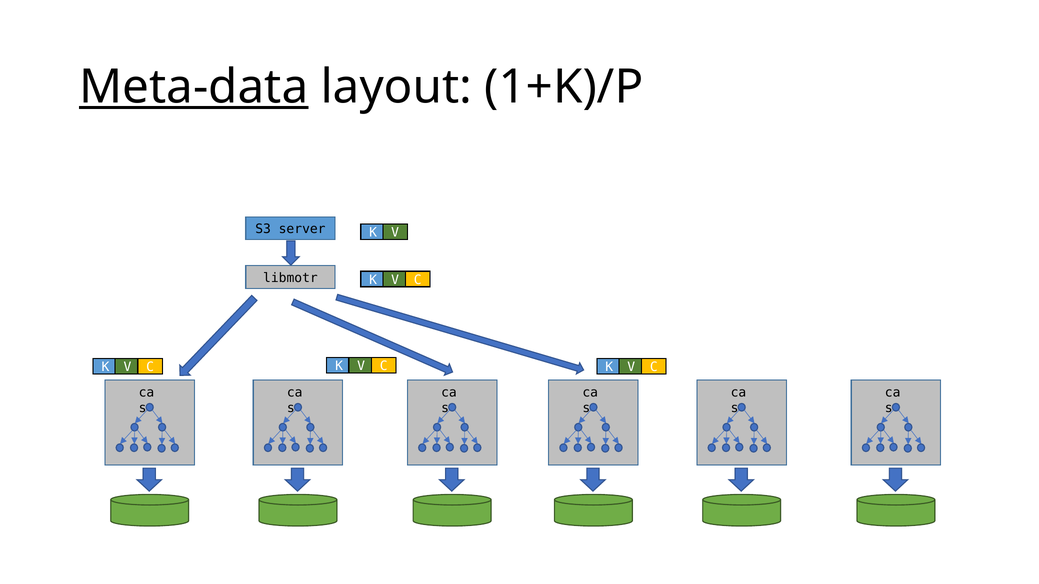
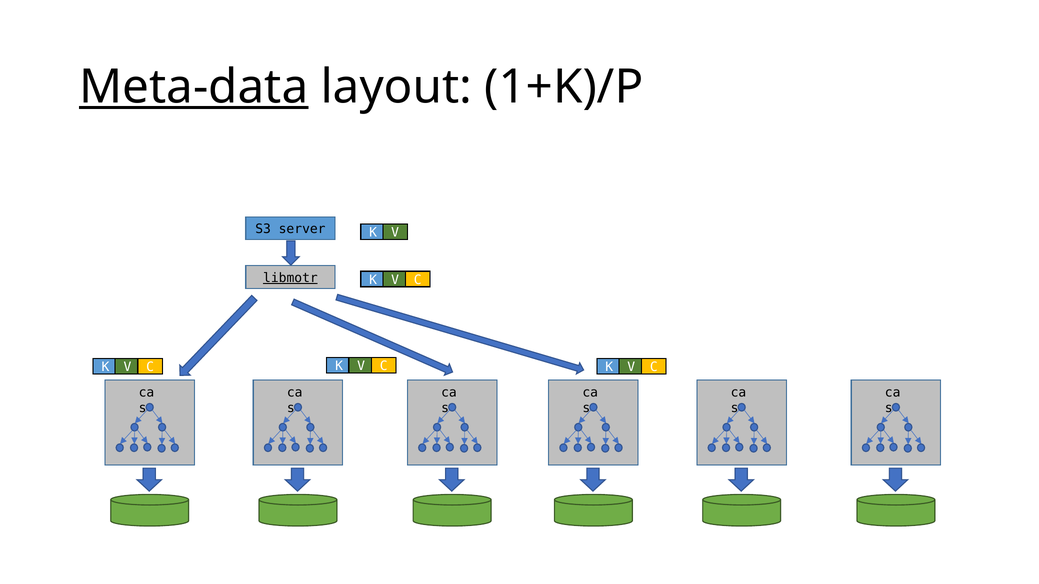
libmotr underline: none -> present
